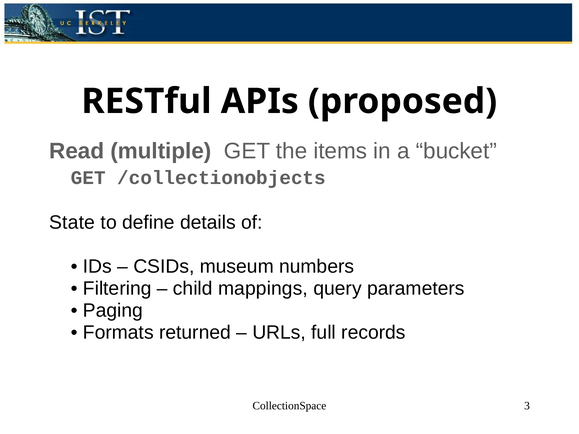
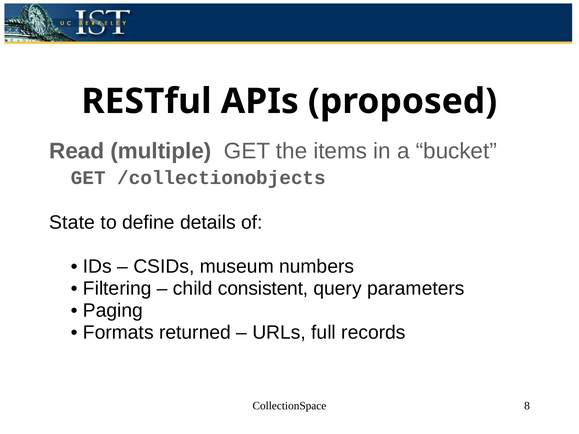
mappings: mappings -> consistent
3: 3 -> 8
